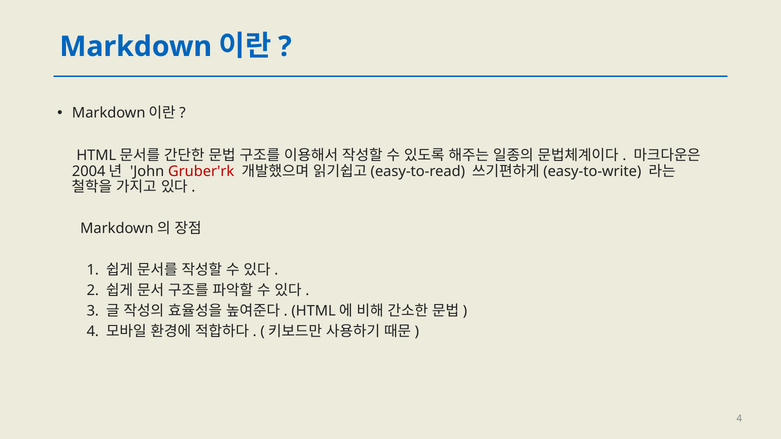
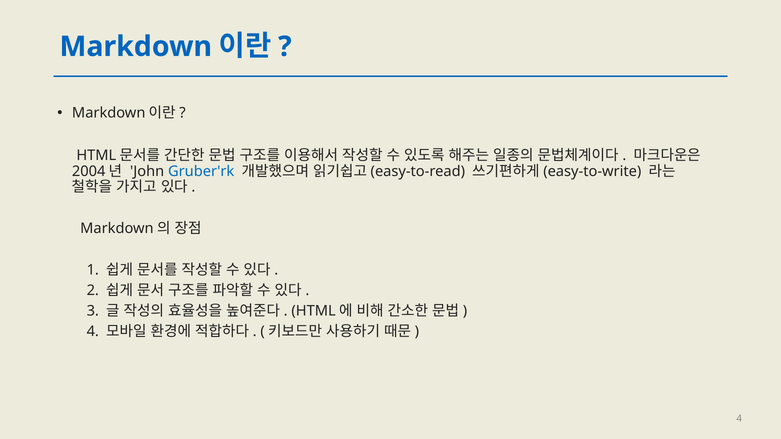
Gruber'rk colour: red -> blue
